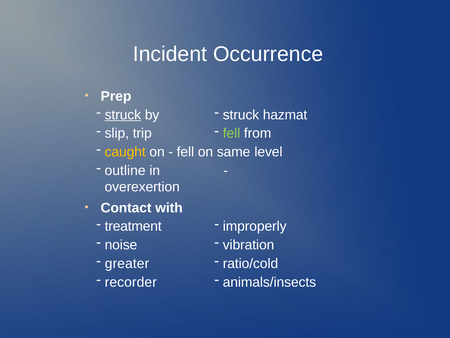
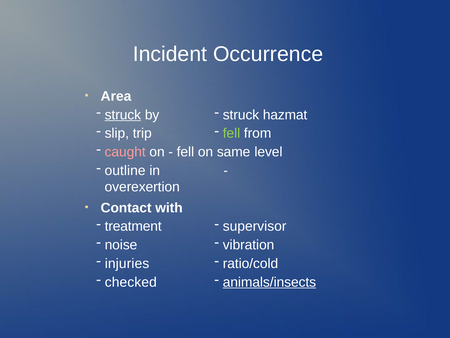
Prep: Prep -> Area
caught colour: yellow -> pink
improperly: improperly -> supervisor
greater: greater -> injuries
recorder: recorder -> checked
animals/insects underline: none -> present
